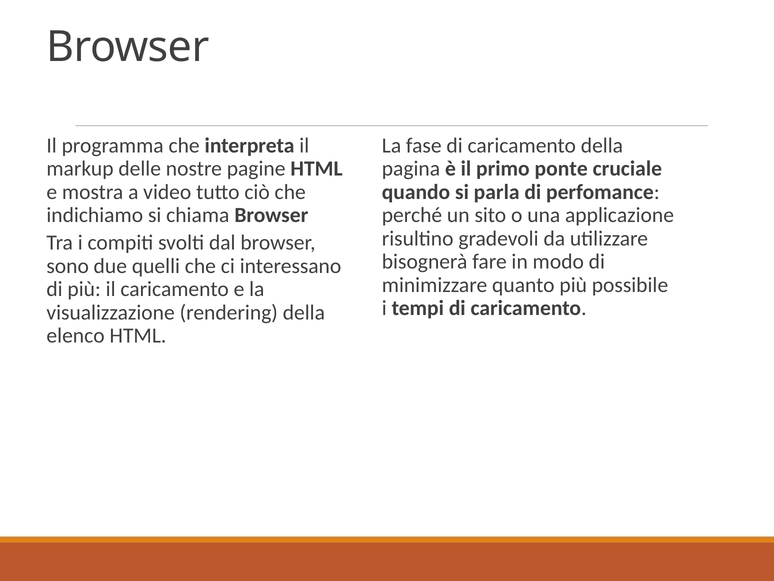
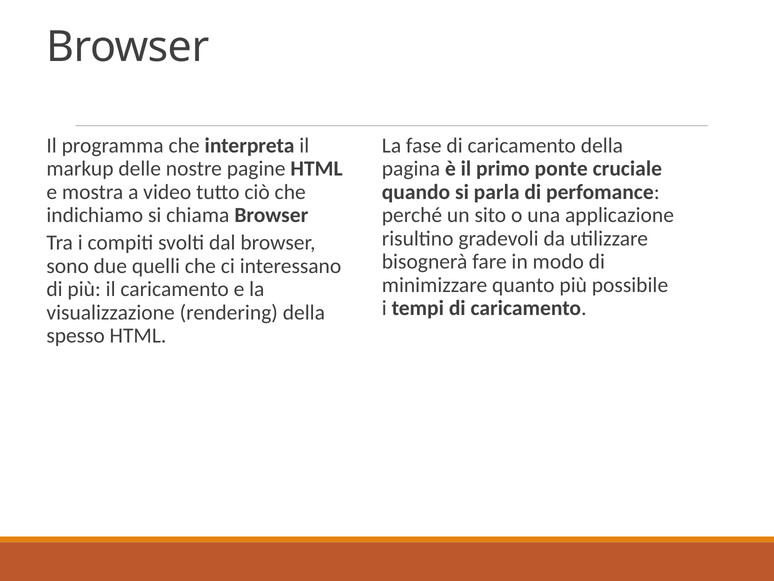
elenco: elenco -> spesso
